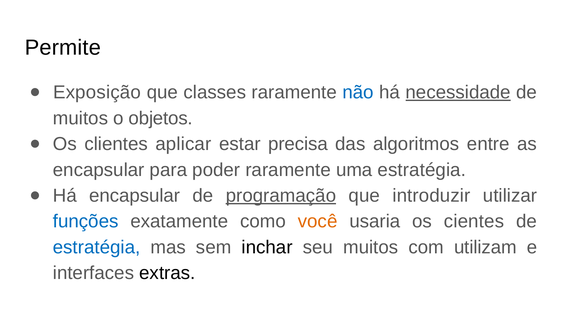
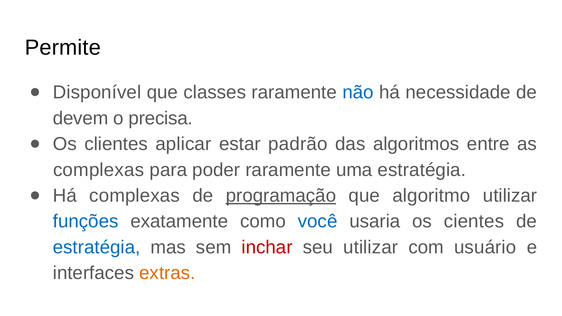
Exposição: Exposição -> Disponível
necessidade underline: present -> none
muitos at (80, 118): muitos -> devem
objetos: objetos -> precisa
precisa: precisa -> padrão
encapsular at (99, 170): encapsular -> complexas
Há encapsular: encapsular -> complexas
introduzir: introduzir -> algoritmo
você colour: orange -> blue
inchar colour: black -> red
seu muitos: muitos -> utilizar
utilizam: utilizam -> usuário
extras colour: black -> orange
